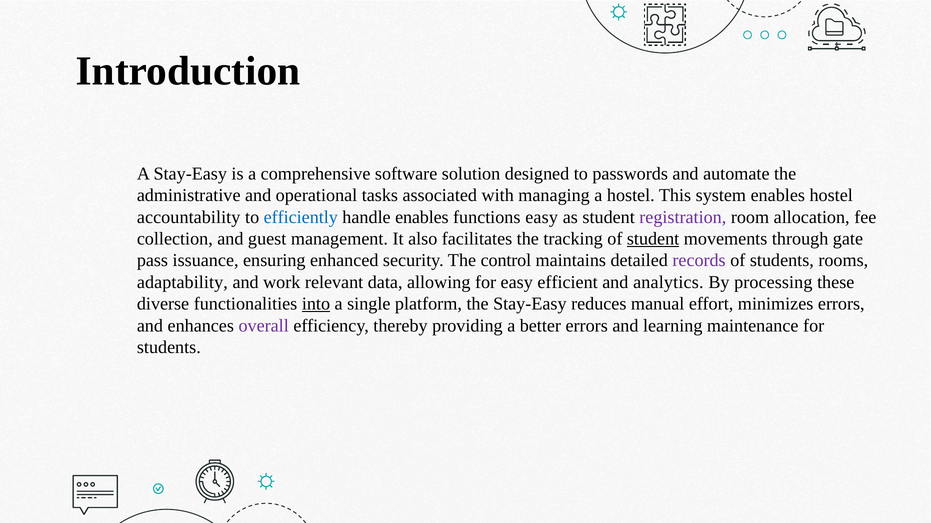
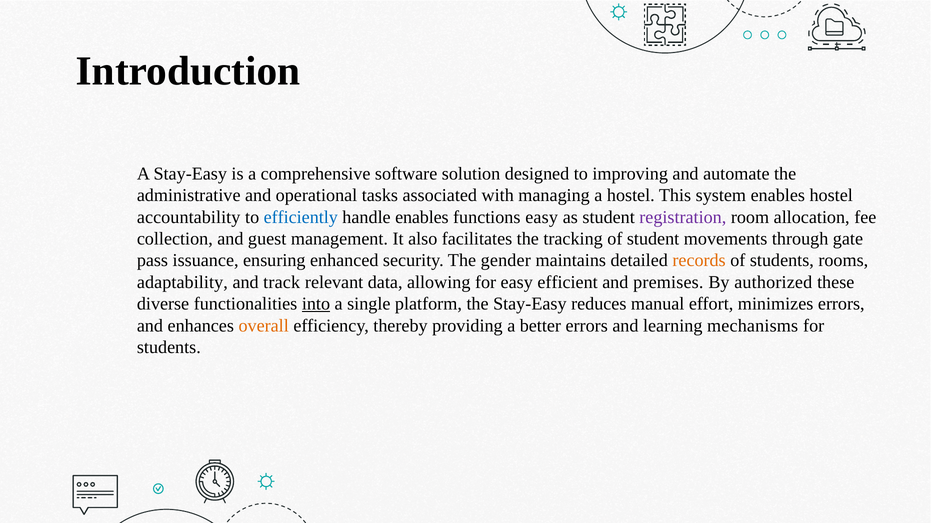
passwords: passwords -> improving
student at (653, 239) underline: present -> none
control: control -> gender
records colour: purple -> orange
work: work -> track
analytics: analytics -> premises
processing: processing -> authorized
overall colour: purple -> orange
maintenance: maintenance -> mechanisms
